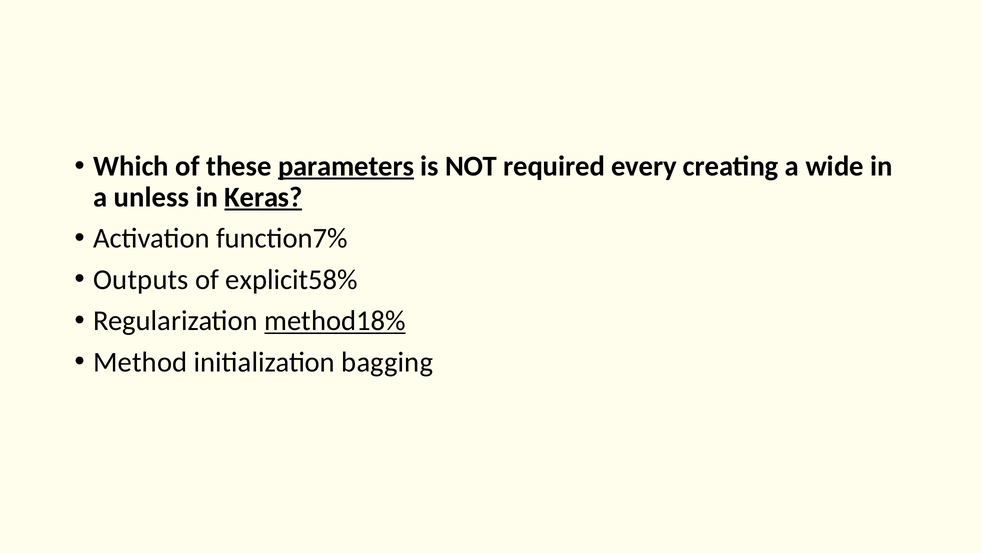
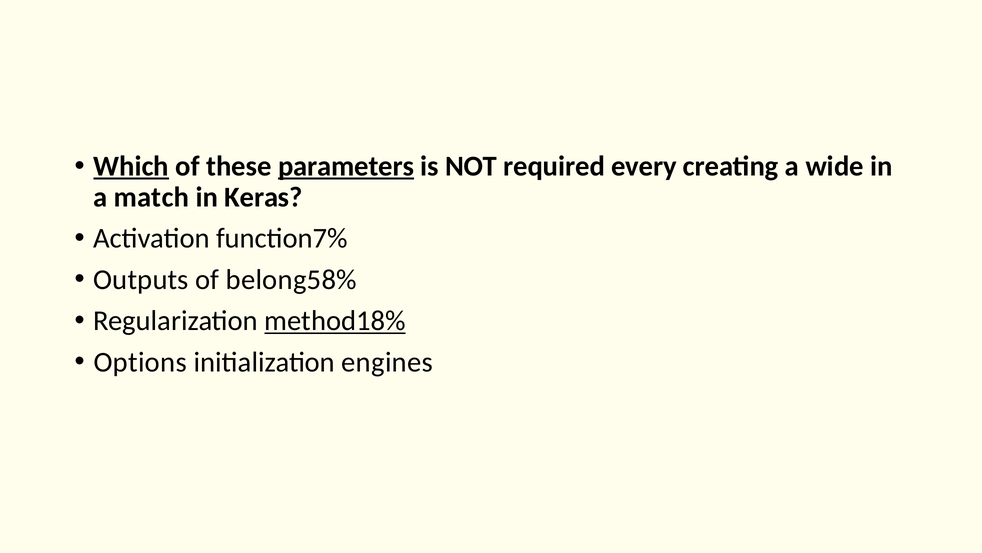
Which underline: none -> present
unless: unless -> match
Keras underline: present -> none
explicit58%: explicit58% -> belong58%
Method: Method -> Options
bagging: bagging -> engines
